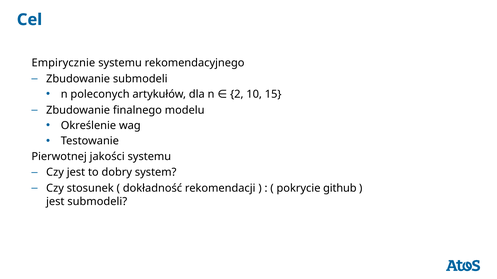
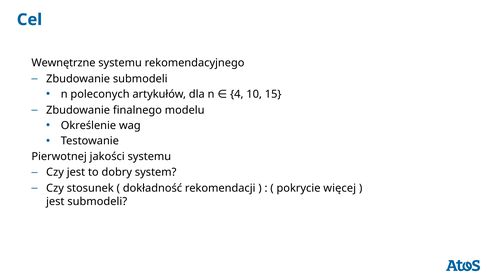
Empirycznie: Empirycznie -> Wewnętrzne
2: 2 -> 4
github: github -> więcej
